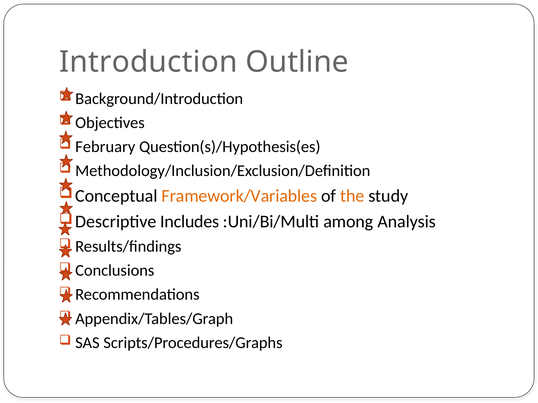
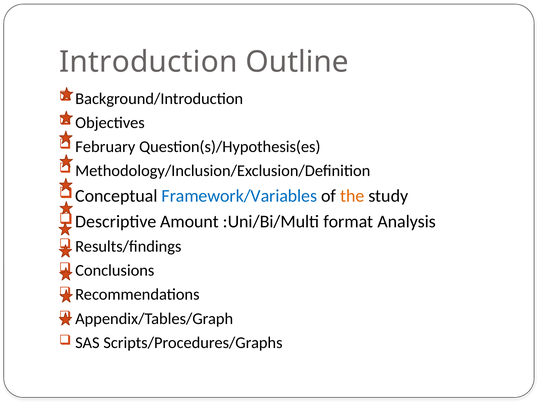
Framework/Variables colour: orange -> blue
Includes: Includes -> Amount
among: among -> format
